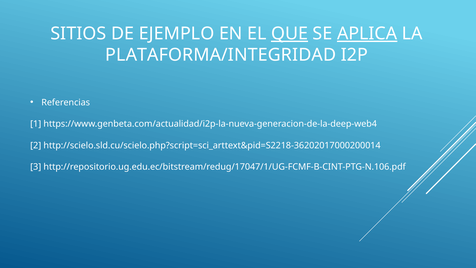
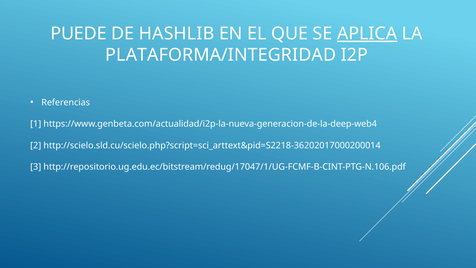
SITIOS: SITIOS -> PUEDE
EJEMPLO: EJEMPLO -> HASHLIB
QUE underline: present -> none
